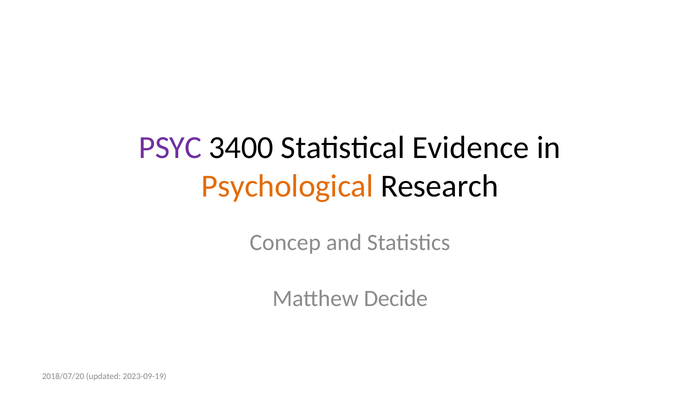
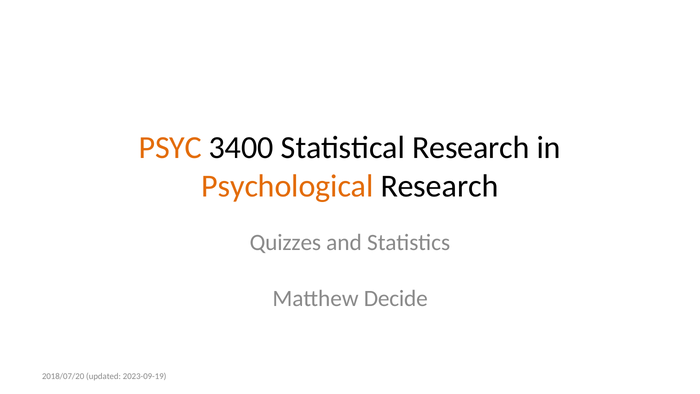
PSYC colour: purple -> orange
Statistical Evidence: Evidence -> Research
Concep: Concep -> Quizzes
